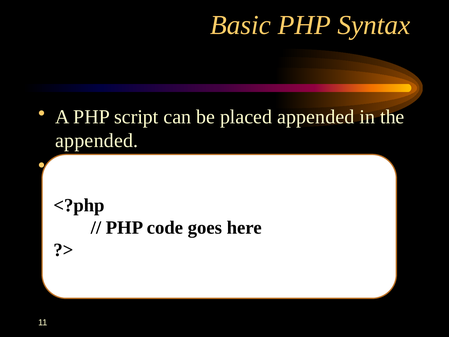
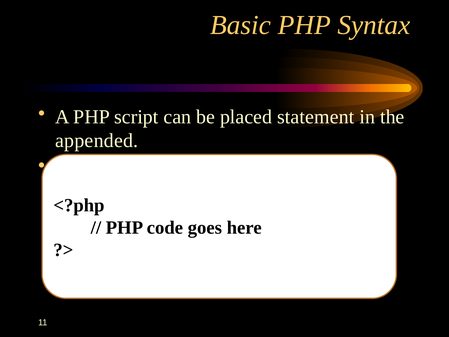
placed appended: appended -> statement
